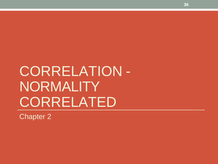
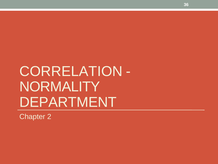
CORRELATED: CORRELATED -> DEPARTMENT
